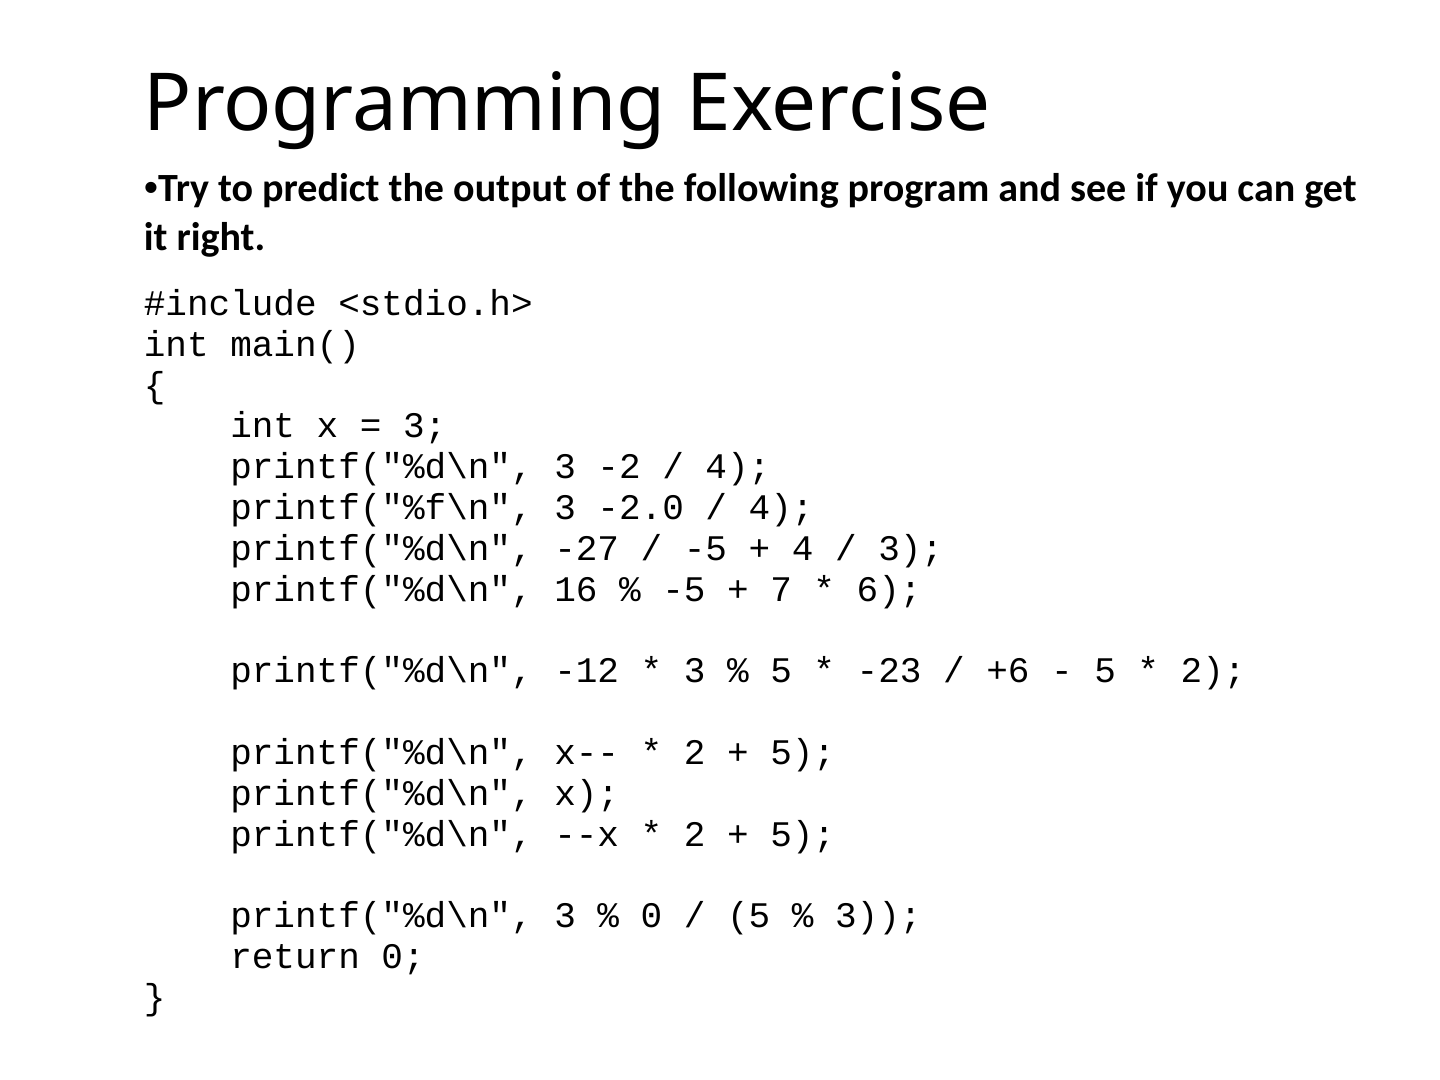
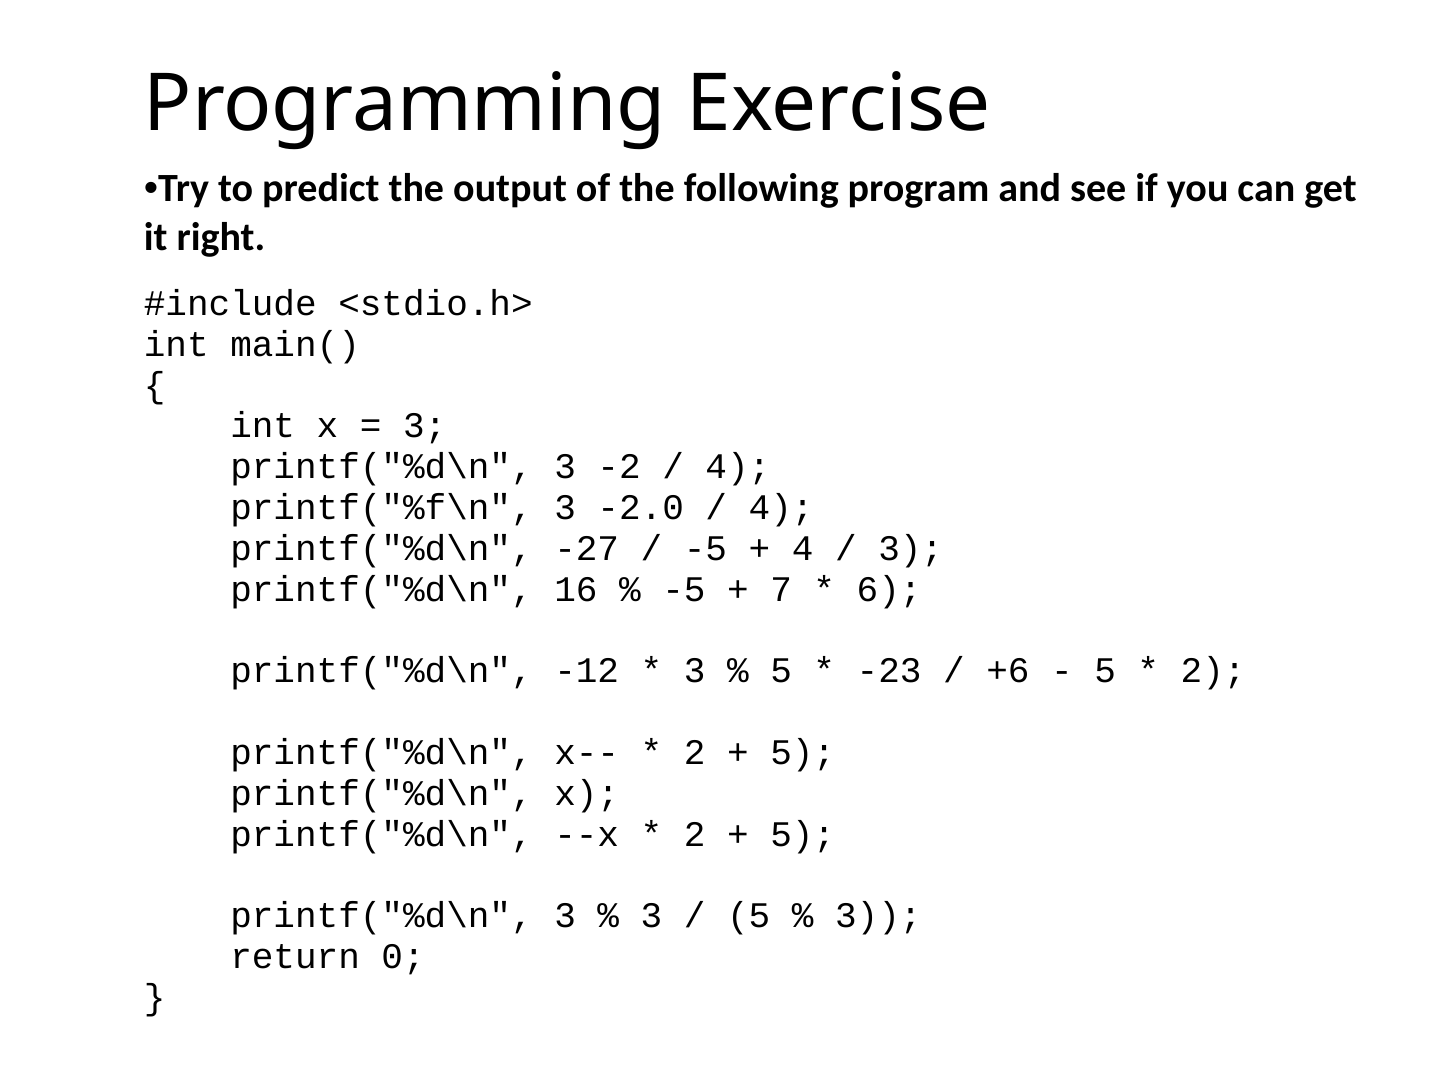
0 at (651, 916): 0 -> 3
